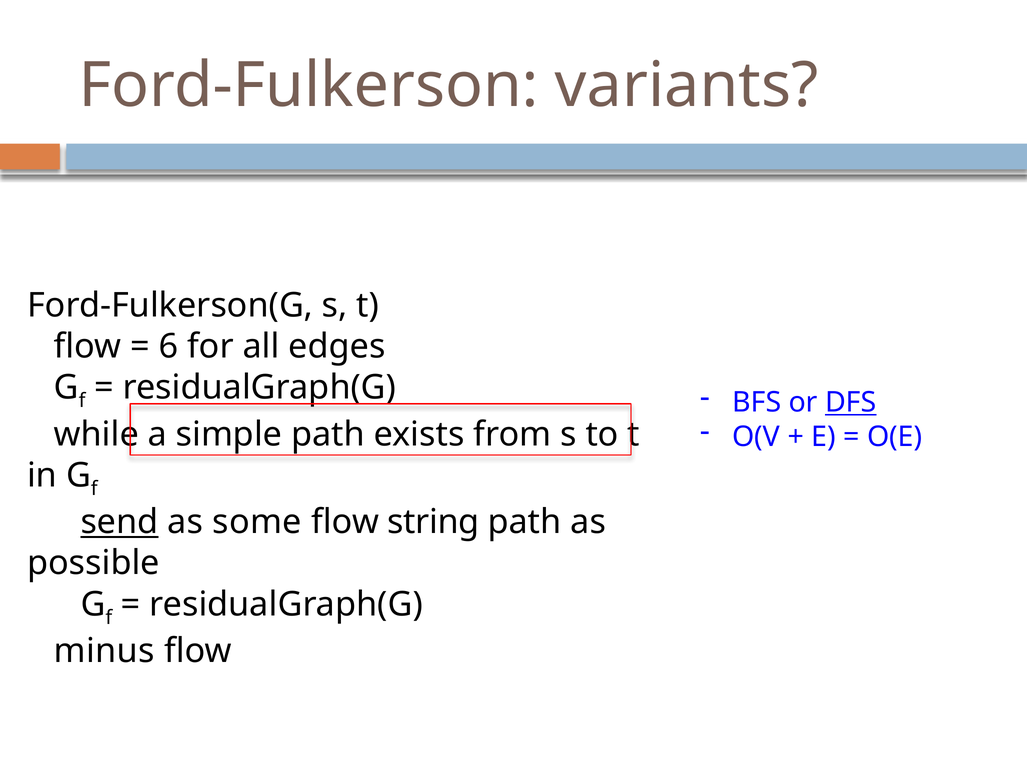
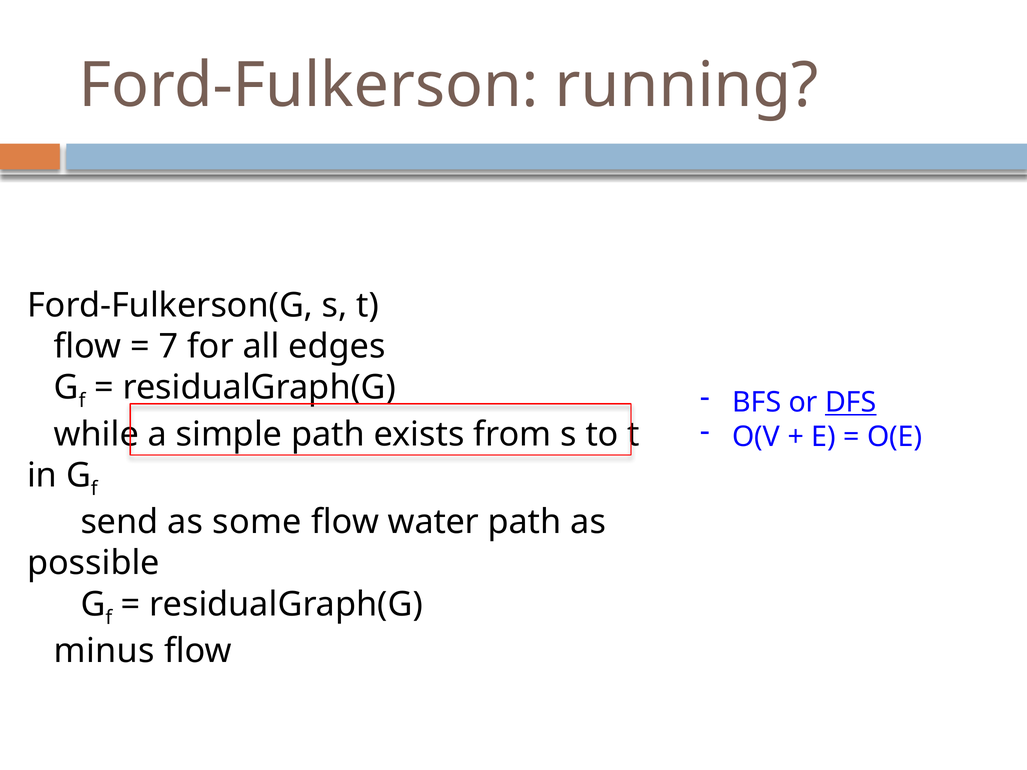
variants: variants -> running
6: 6 -> 7
send underline: present -> none
string: string -> water
